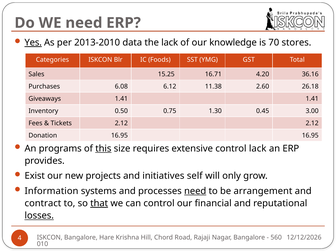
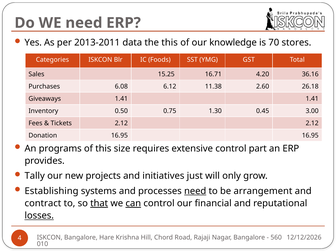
Yes underline: present -> none
2013-2010: 2013-2010 -> 2013-2011
the lack: lack -> this
this at (103, 148) underline: present -> none
control lack: lack -> part
Exist: Exist -> Tally
self: self -> just
Information: Information -> Establishing
can underline: none -> present
